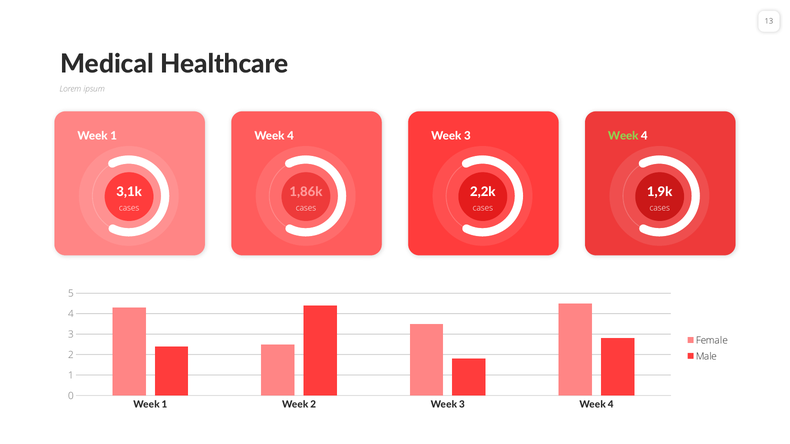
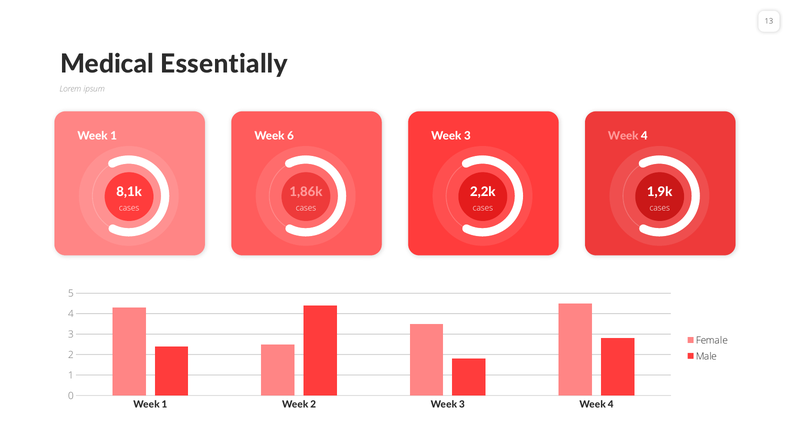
Healthcare: Healthcare -> Essentially
4 at (291, 136): 4 -> 6
Week at (623, 136) colour: light green -> pink
3,1k: 3,1k -> 8,1k
